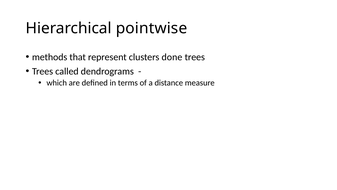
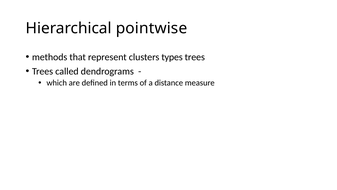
done: done -> types
